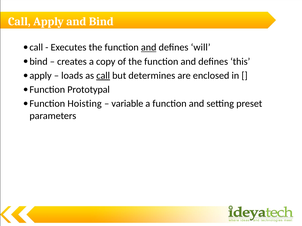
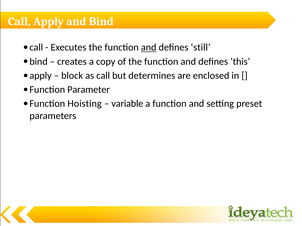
will: will -> still
loads: loads -> block
call at (103, 76) underline: present -> none
Prototypal: Prototypal -> Parameter
